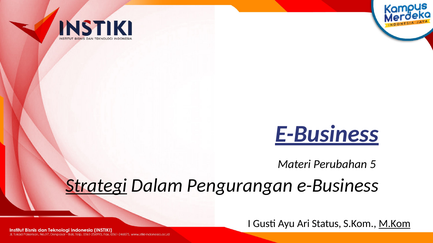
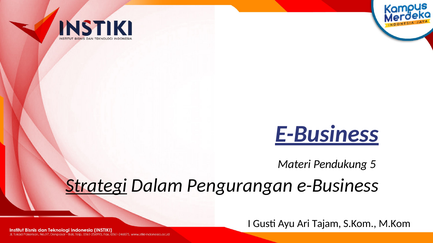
Perubahan: Perubahan -> Pendukung
Status: Status -> Tajam
M.Kom underline: present -> none
